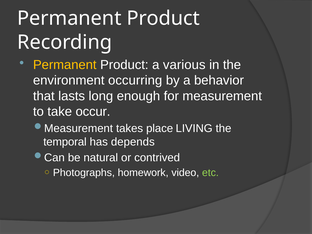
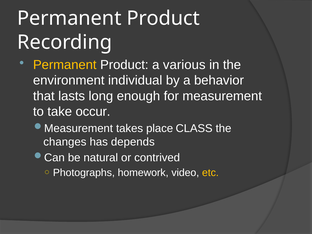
occurring: occurring -> individual
LIVING: LIVING -> CLASS
temporal: temporal -> changes
etc colour: light green -> yellow
